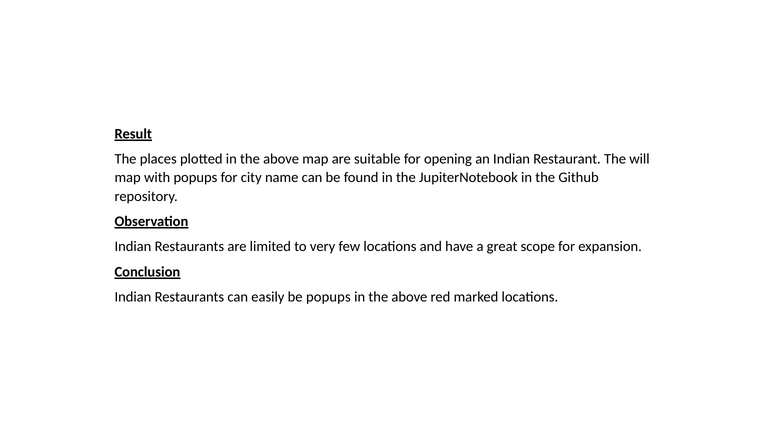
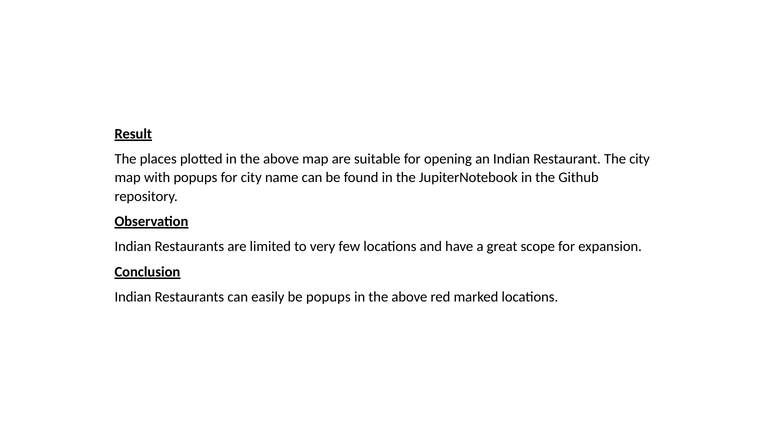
The will: will -> city
